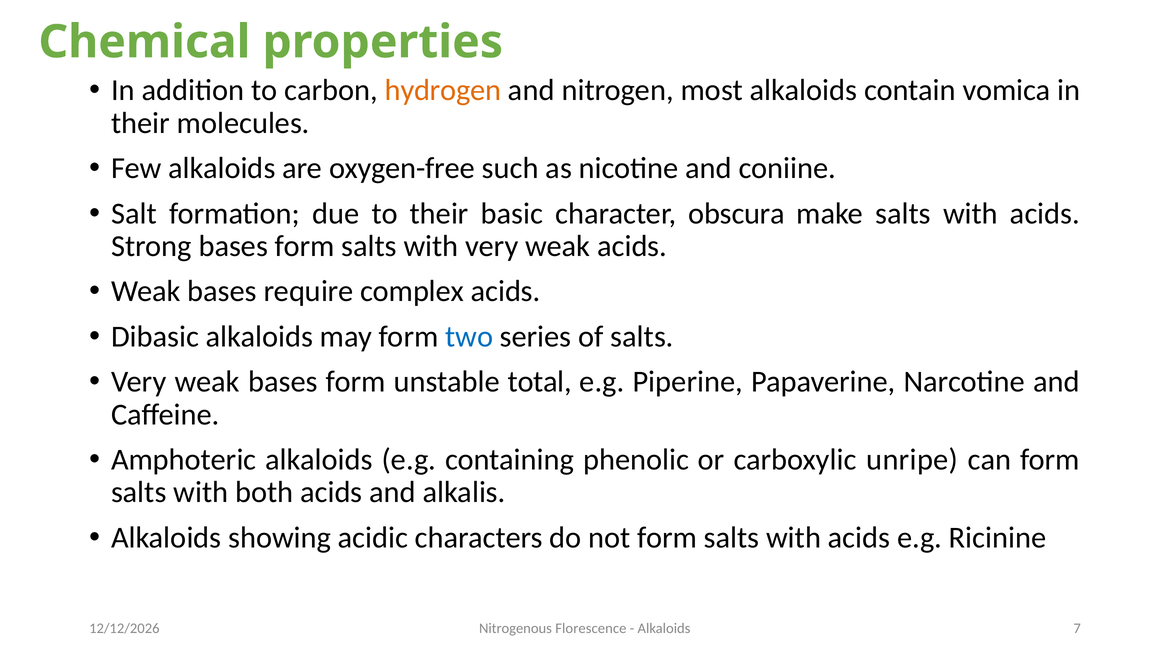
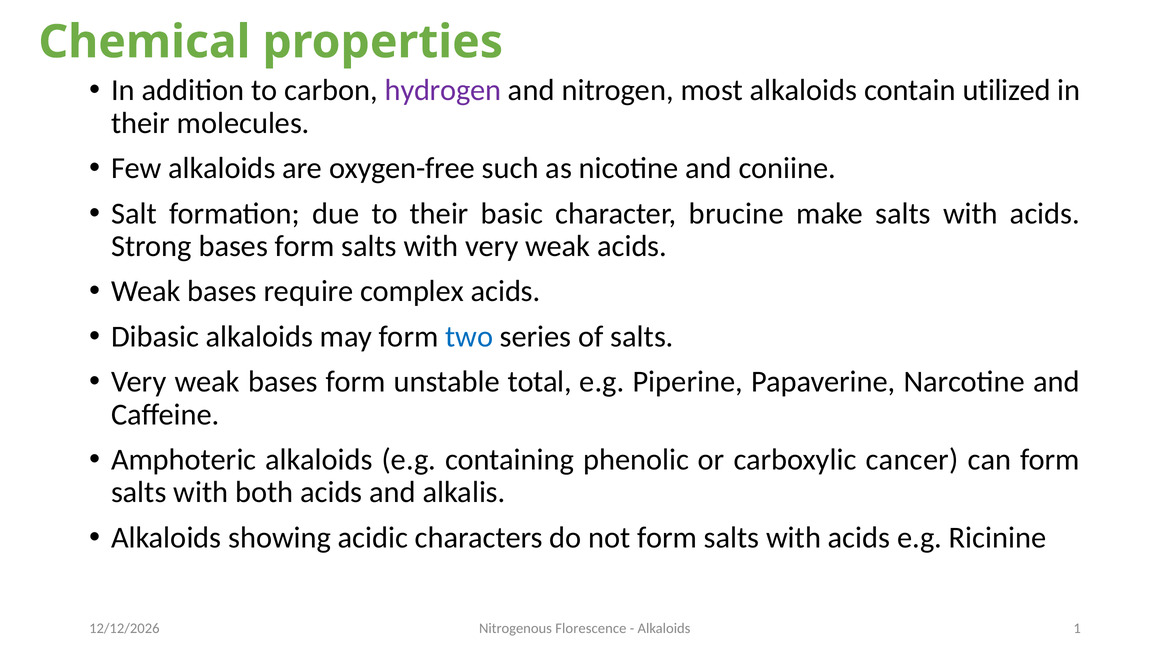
hydrogen colour: orange -> purple
vomica: vomica -> utilized
obscura: obscura -> brucine
unripe: unripe -> cancer
7: 7 -> 1
